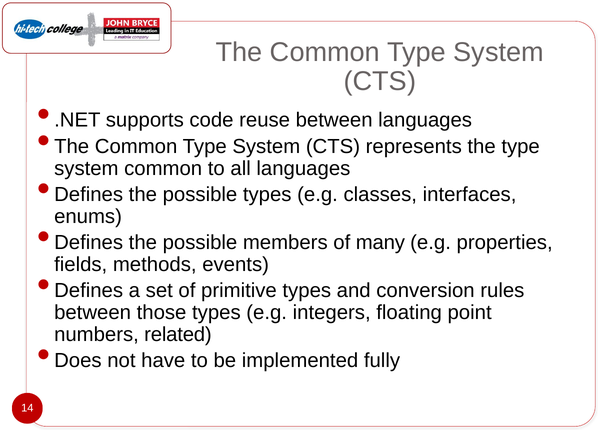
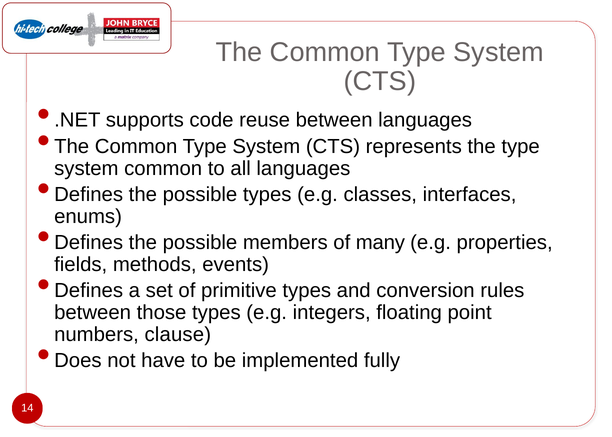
related: related -> clause
